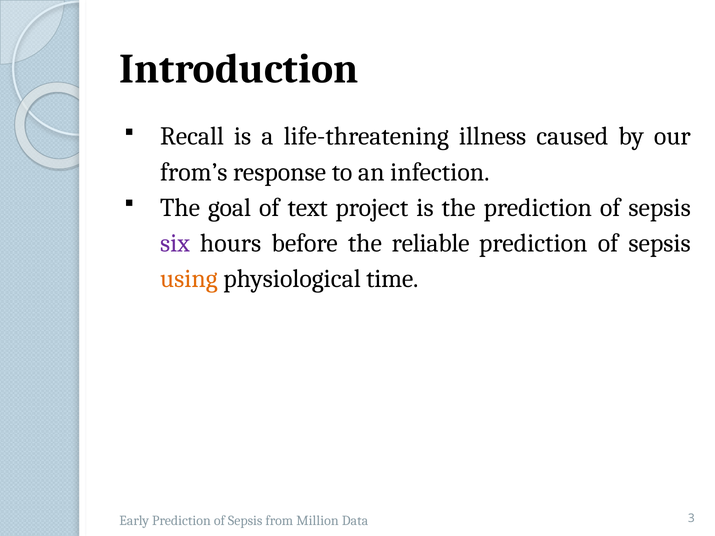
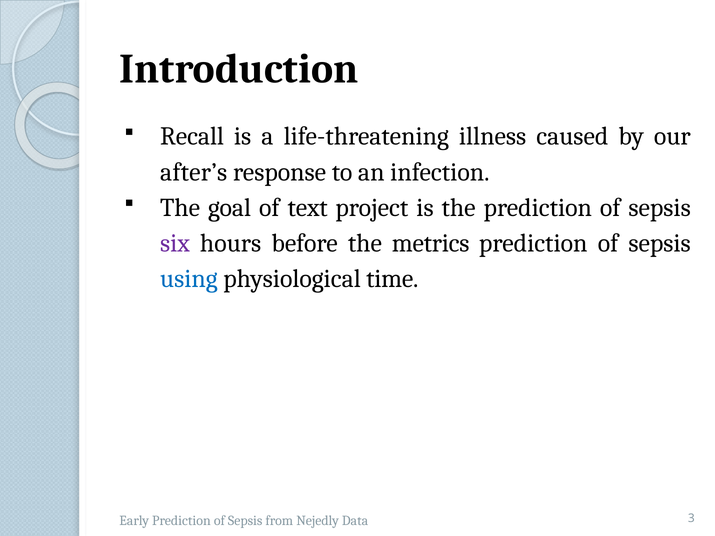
from’s: from’s -> after’s
reliable: reliable -> metrics
using colour: orange -> blue
Million: Million -> Nejedly
